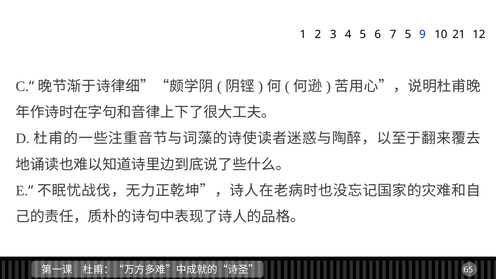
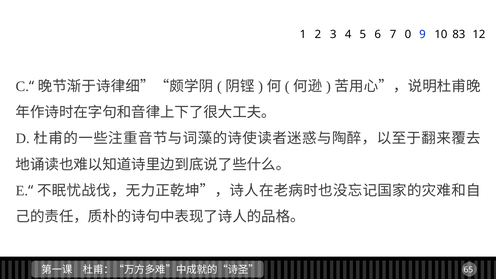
7 5: 5 -> 0
21: 21 -> 83
